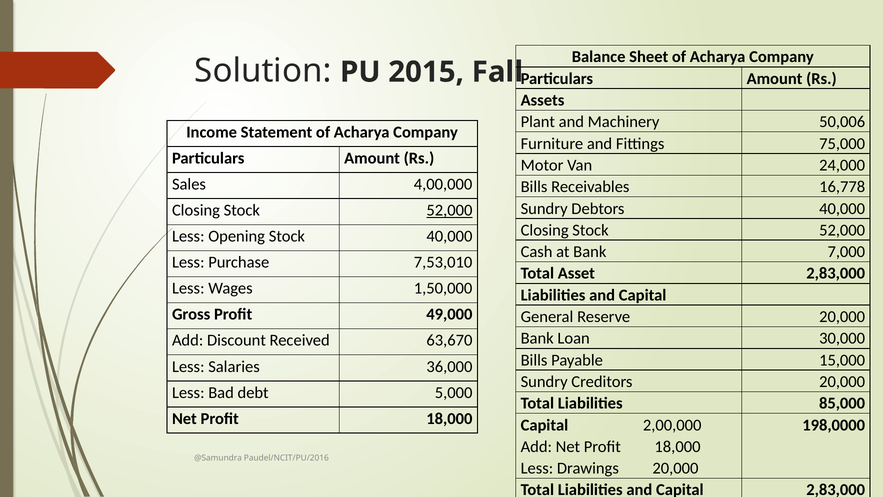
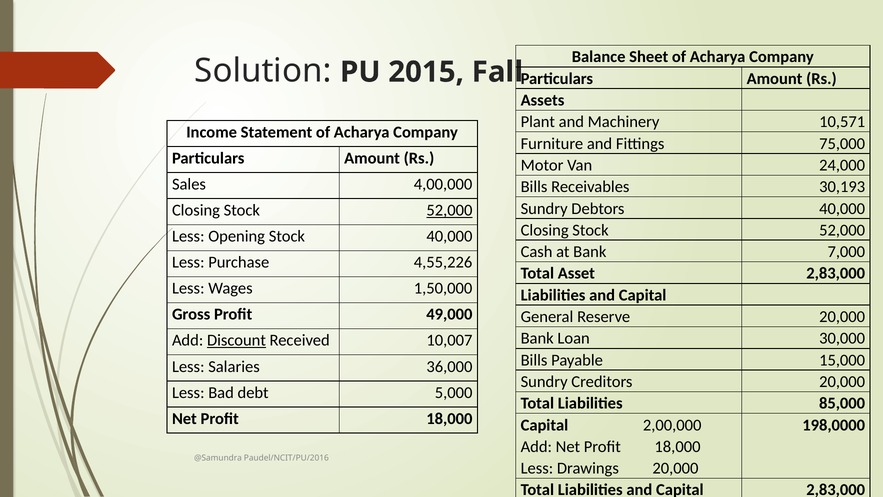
50,006: 50,006 -> 10,571
16,778: 16,778 -> 30,193
7,53,010: 7,53,010 -> 4,55,226
Discount underline: none -> present
63,670: 63,670 -> 10,007
